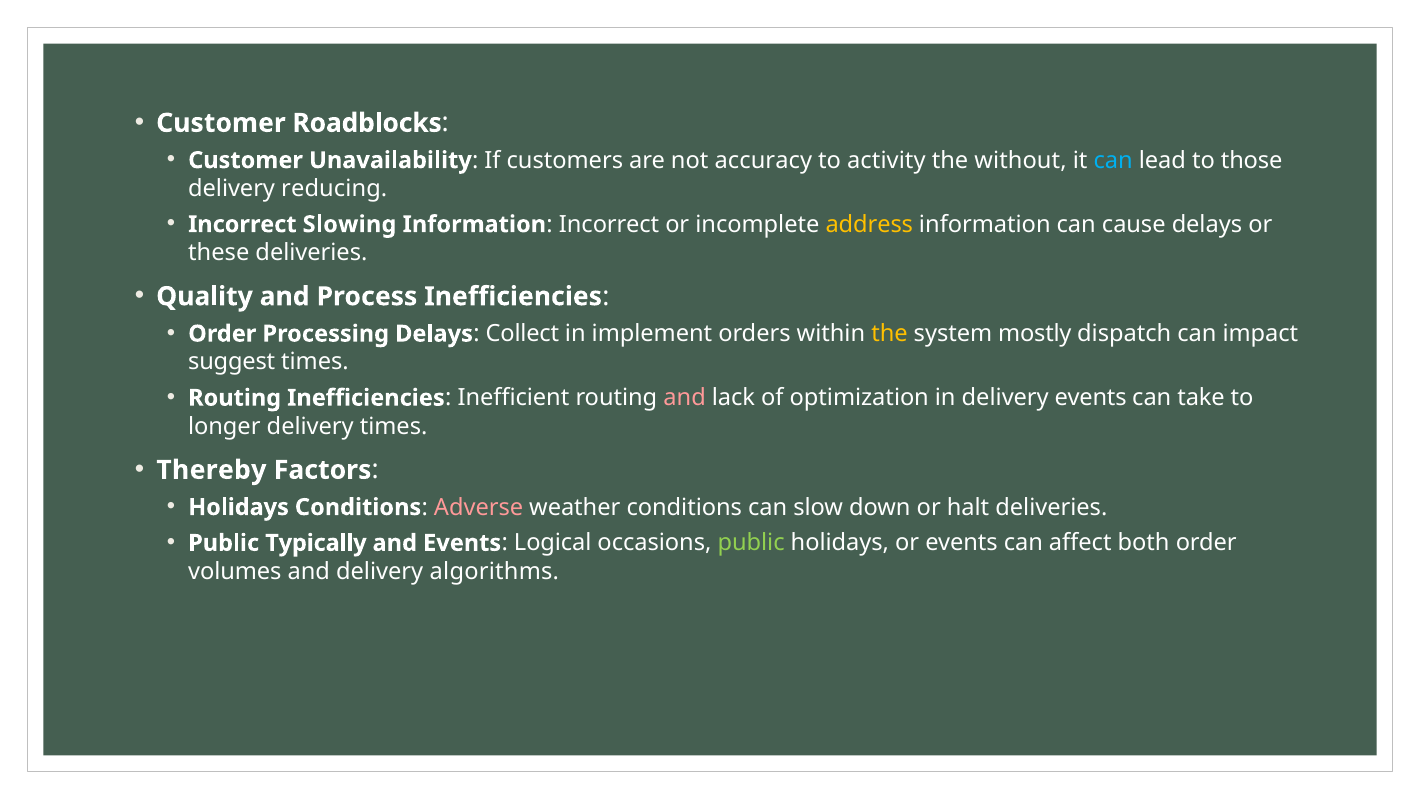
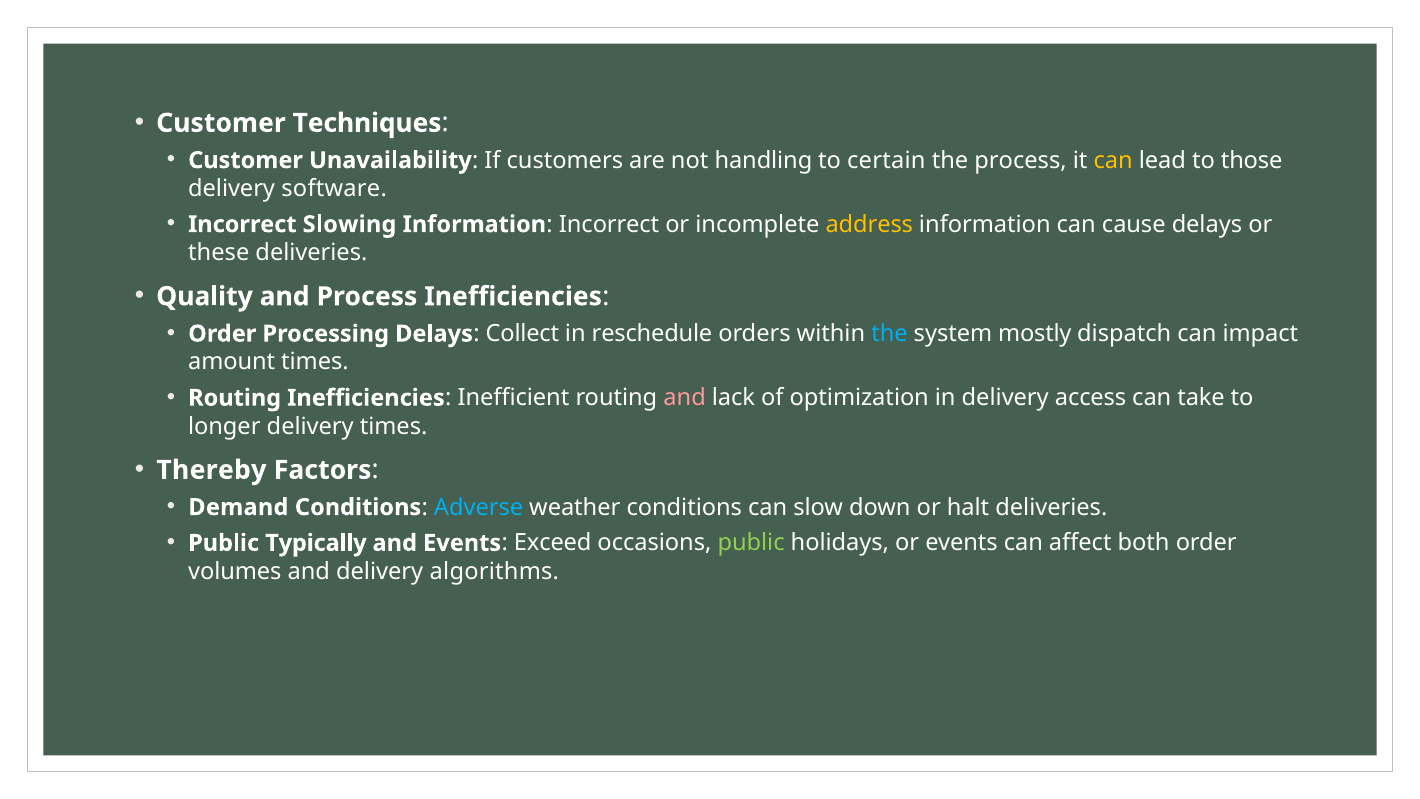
Roadblocks: Roadblocks -> Techniques
accuracy: accuracy -> handling
activity: activity -> certain
the without: without -> process
can at (1113, 160) colour: light blue -> yellow
reducing: reducing -> software
implement: implement -> reschedule
the at (890, 334) colour: yellow -> light blue
suggest: suggest -> amount
delivery events: events -> access
Holidays at (239, 507): Holidays -> Demand
Adverse colour: pink -> light blue
Logical: Logical -> Exceed
